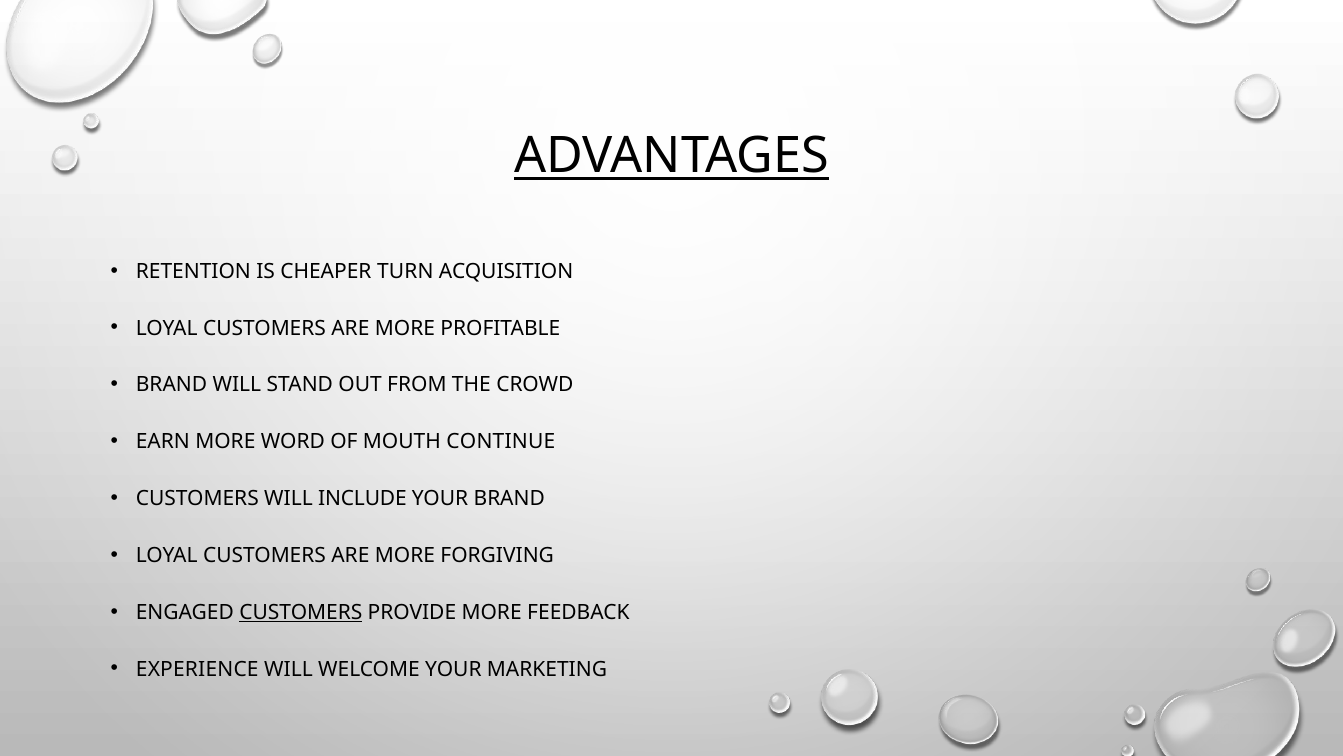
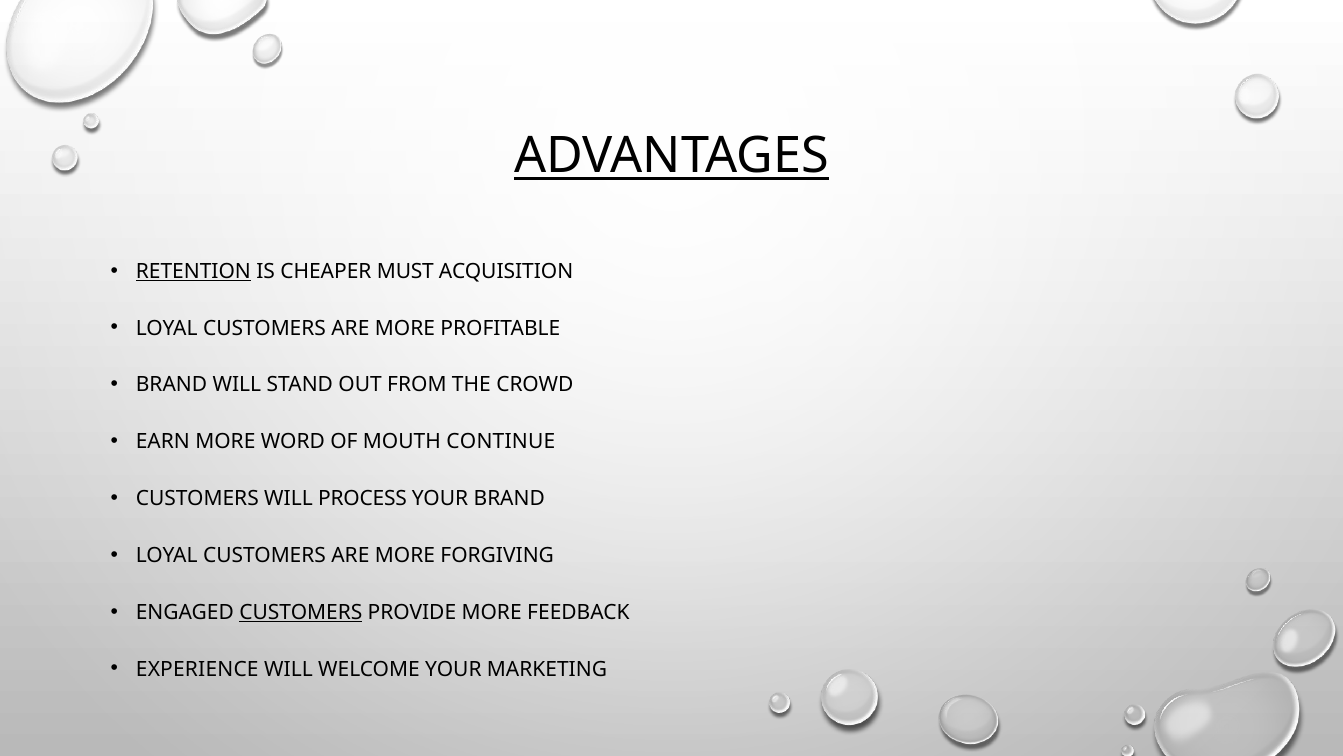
RETENTION underline: none -> present
TURN: TURN -> MUST
INCLUDE: INCLUDE -> PROCESS
